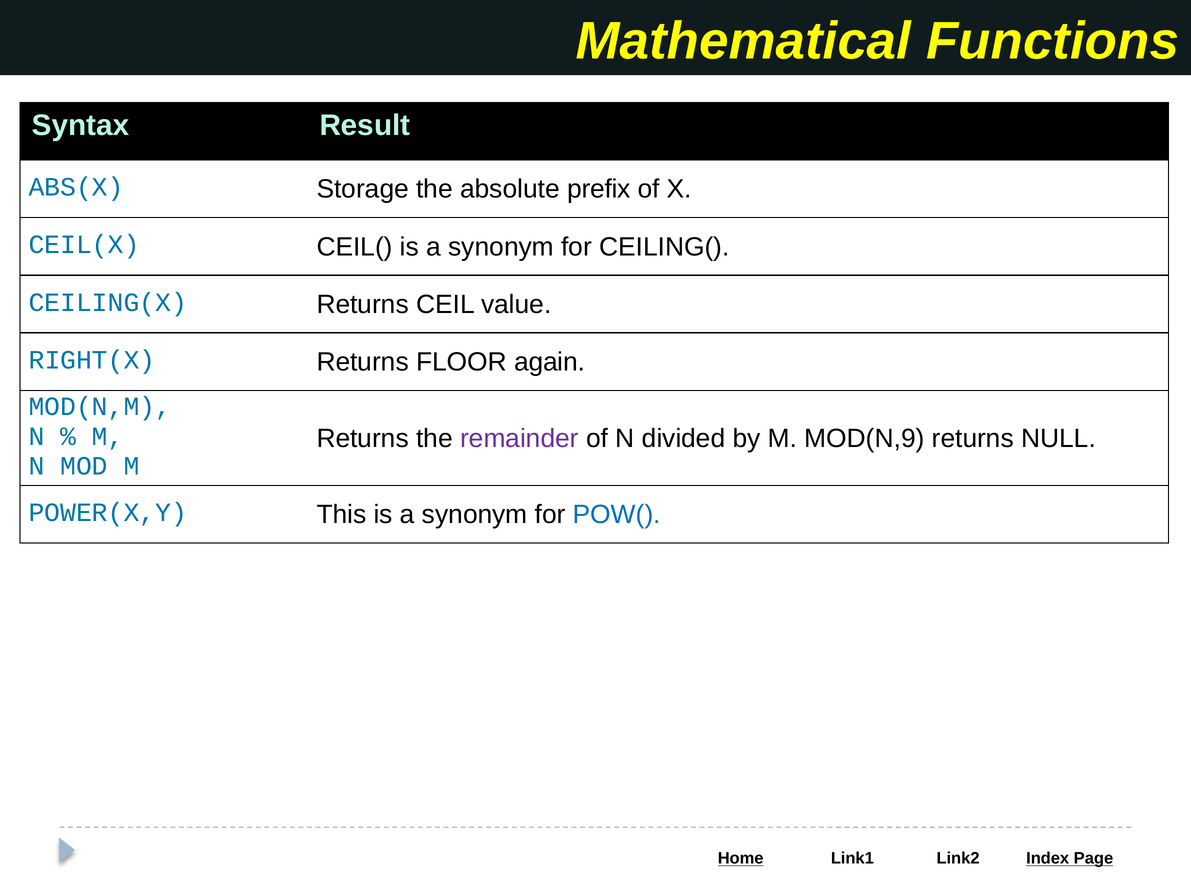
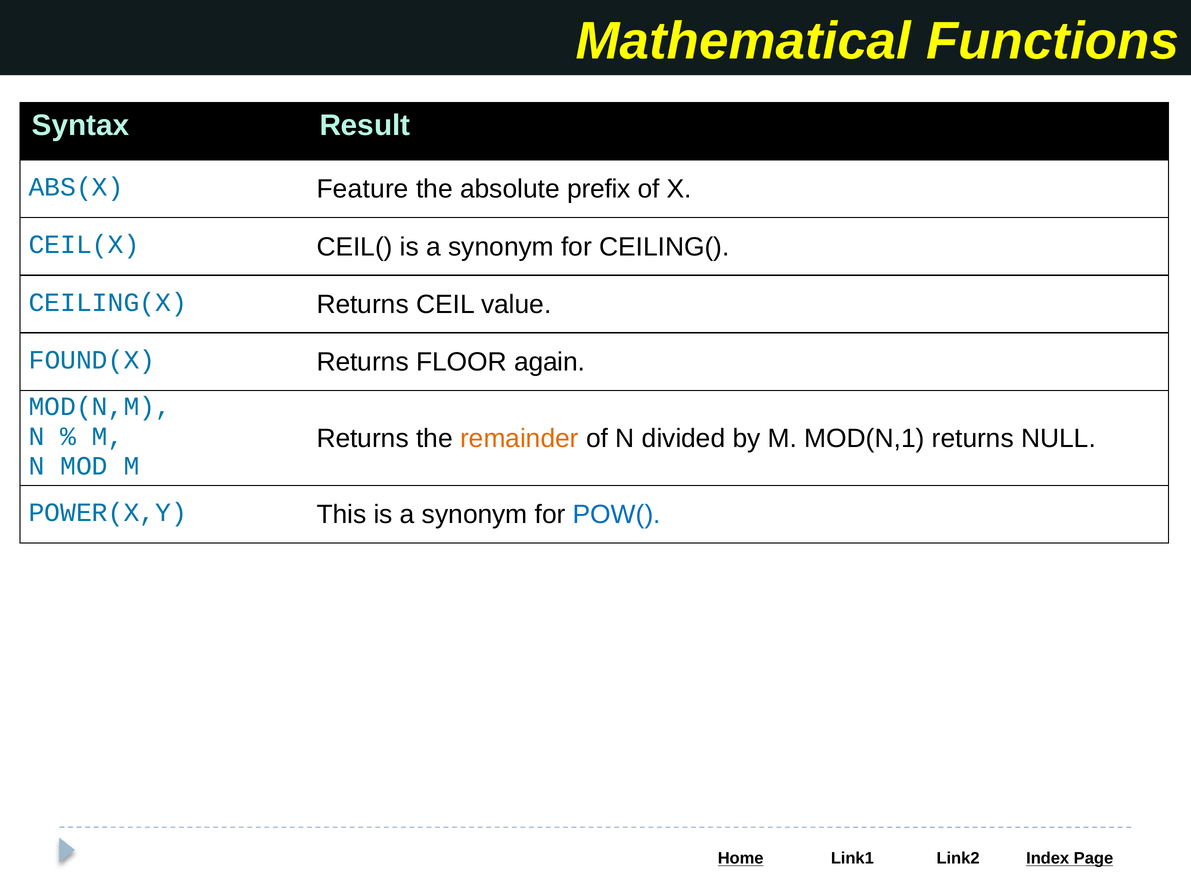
Storage: Storage -> Feature
RIGHT(X: RIGHT(X -> FOUND(X
remainder colour: purple -> orange
MOD(N,9: MOD(N,9 -> MOD(N,1
